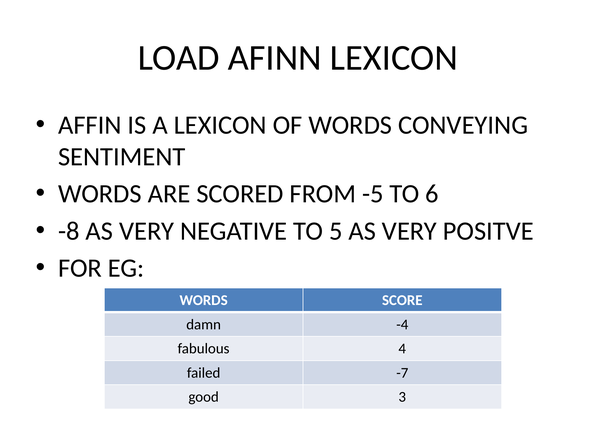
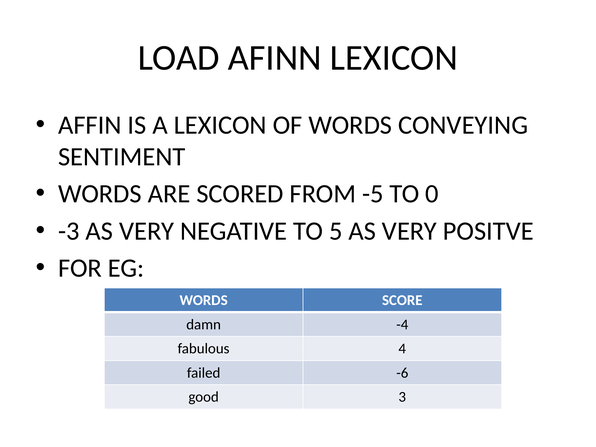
6: 6 -> 0
-8: -8 -> -3
-7: -7 -> -6
